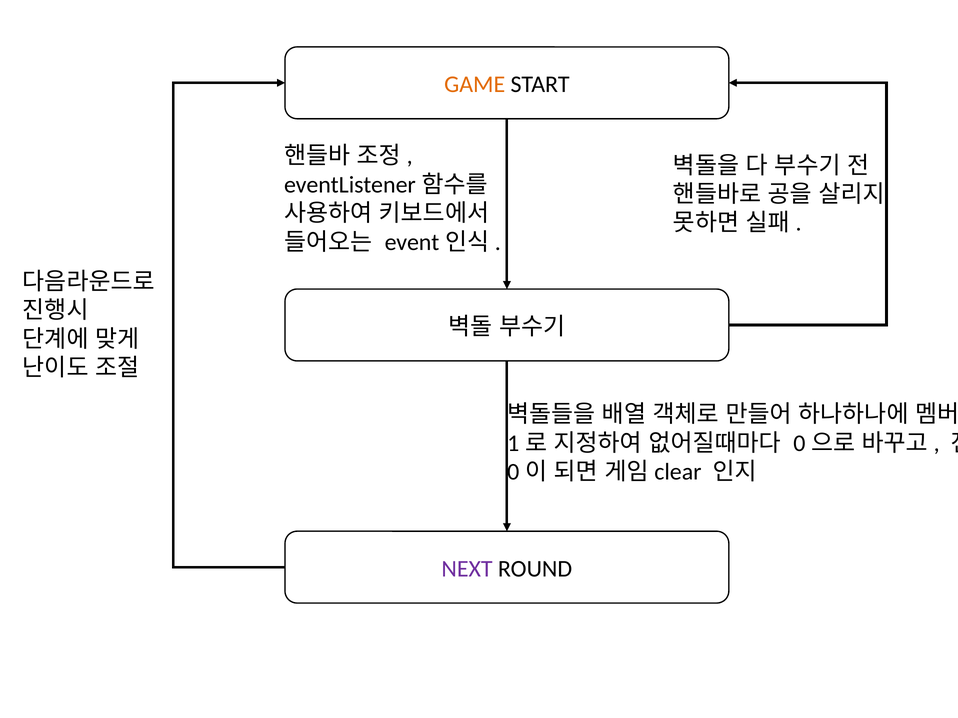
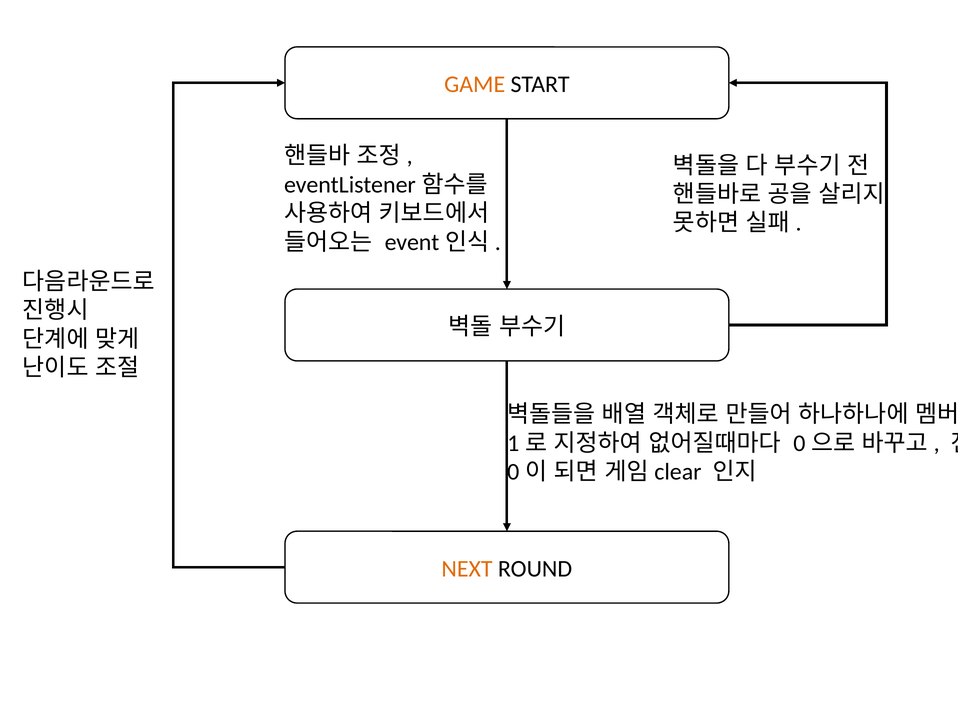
NEXT colour: purple -> orange
